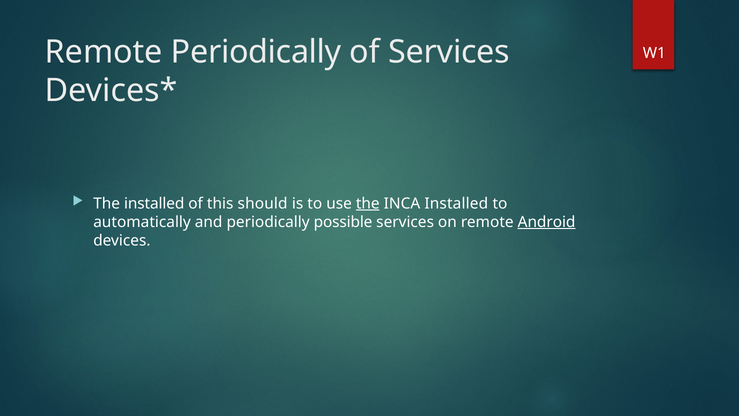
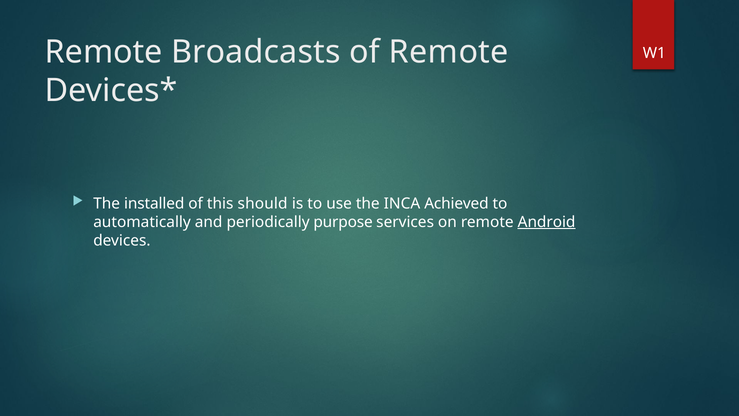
Remote Periodically: Periodically -> Broadcasts
of Services: Services -> Remote
the at (368, 203) underline: present -> none
INCA Installed: Installed -> Achieved
possible: possible -> purpose
